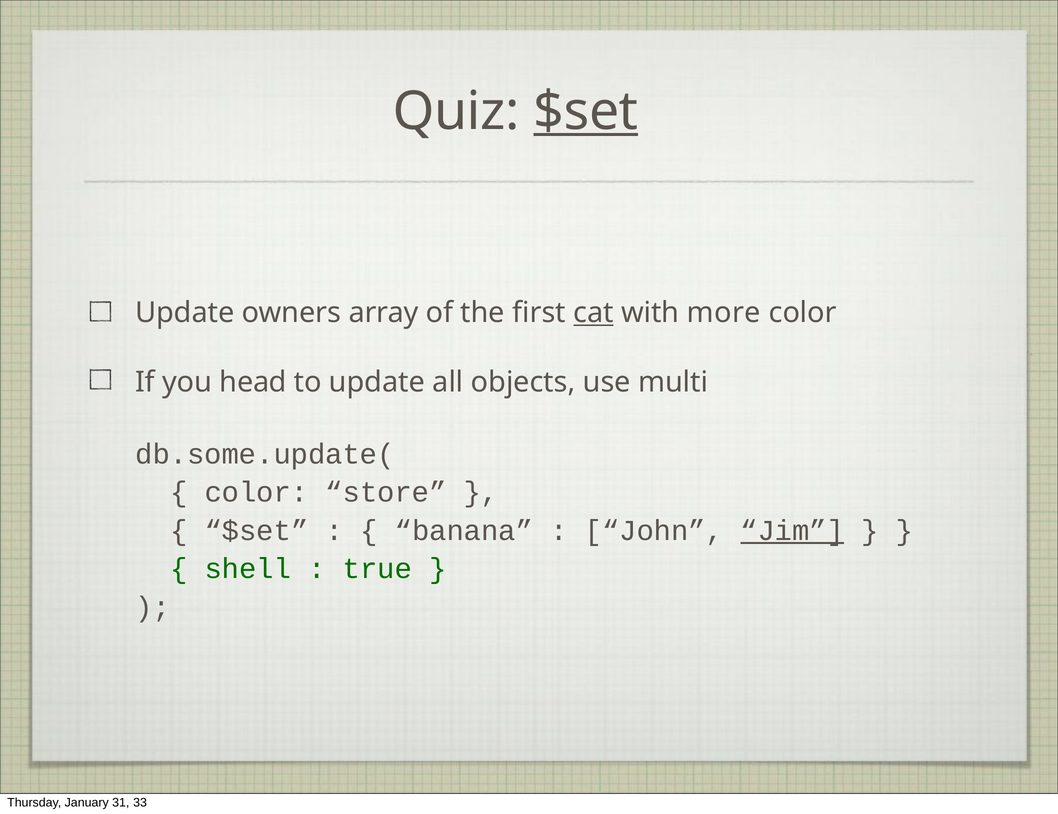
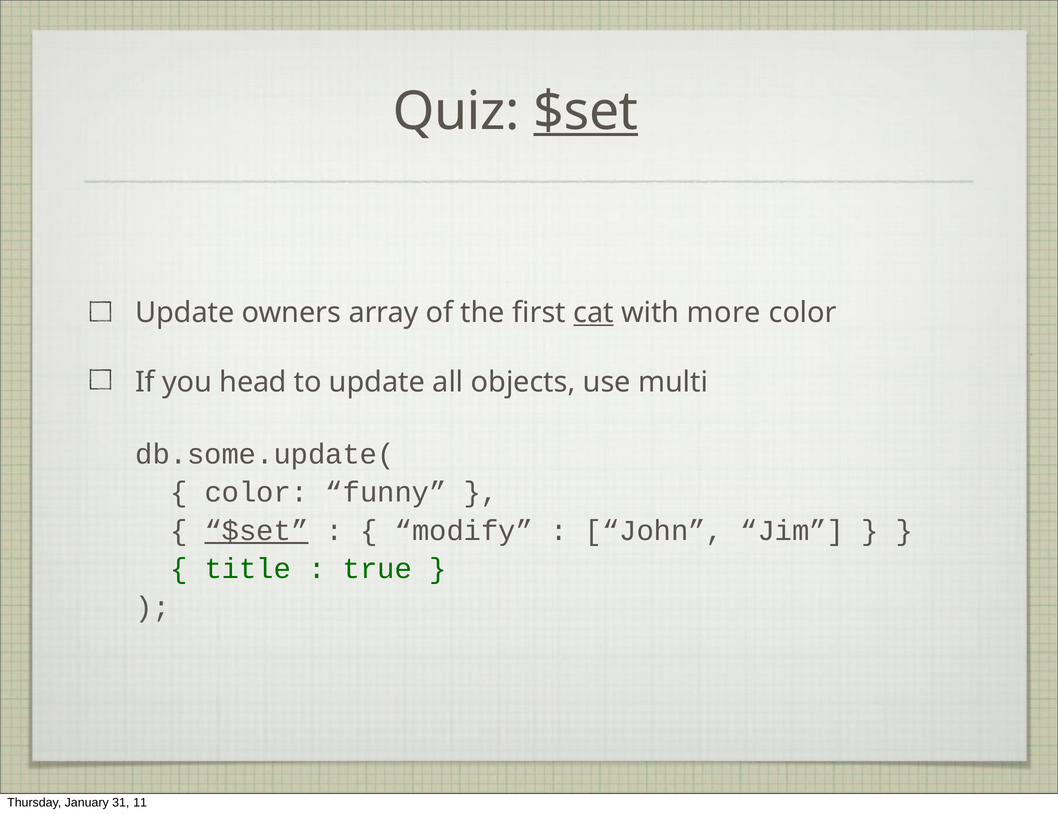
store: store -> funny
$set at (257, 531) underline: none -> present
banana: banana -> modify
Jim underline: present -> none
shell: shell -> title
33: 33 -> 11
